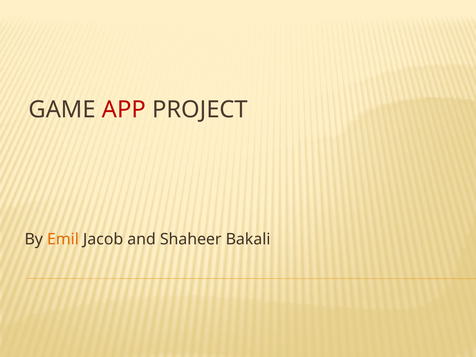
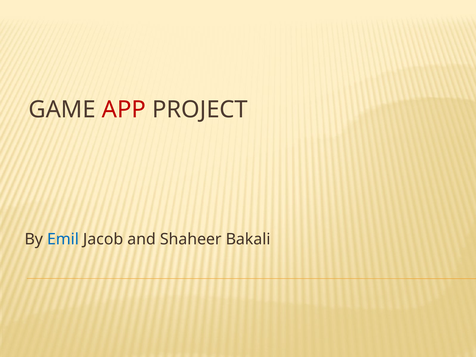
Emil colour: orange -> blue
